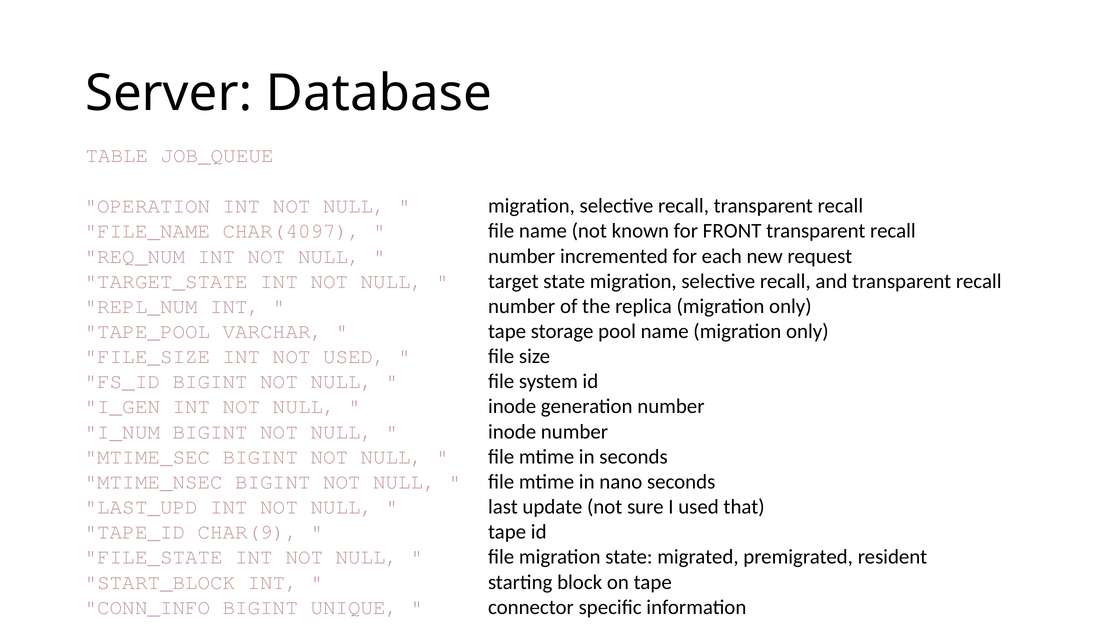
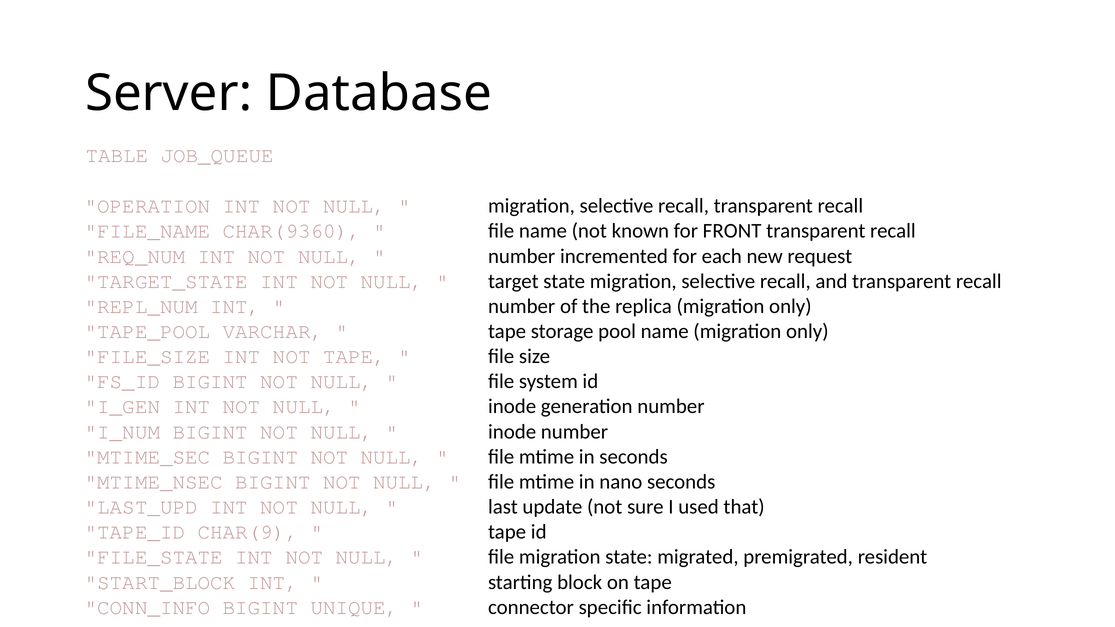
CHAR(4097: CHAR(4097 -> CHAR(9360
NOT USED: USED -> TAPE
